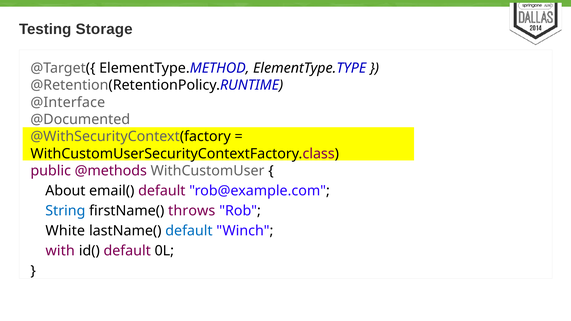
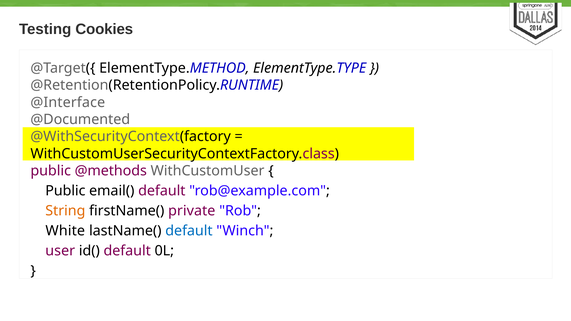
Storage: Storage -> Cookies
About at (65, 191): About -> Public
String colour: blue -> orange
throws: throws -> private
with: with -> user
